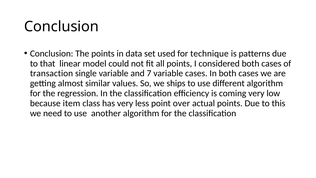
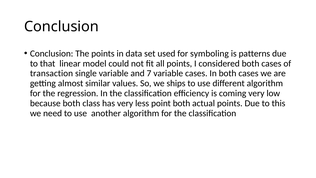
technique: technique -> symboling
because item: item -> both
point over: over -> both
